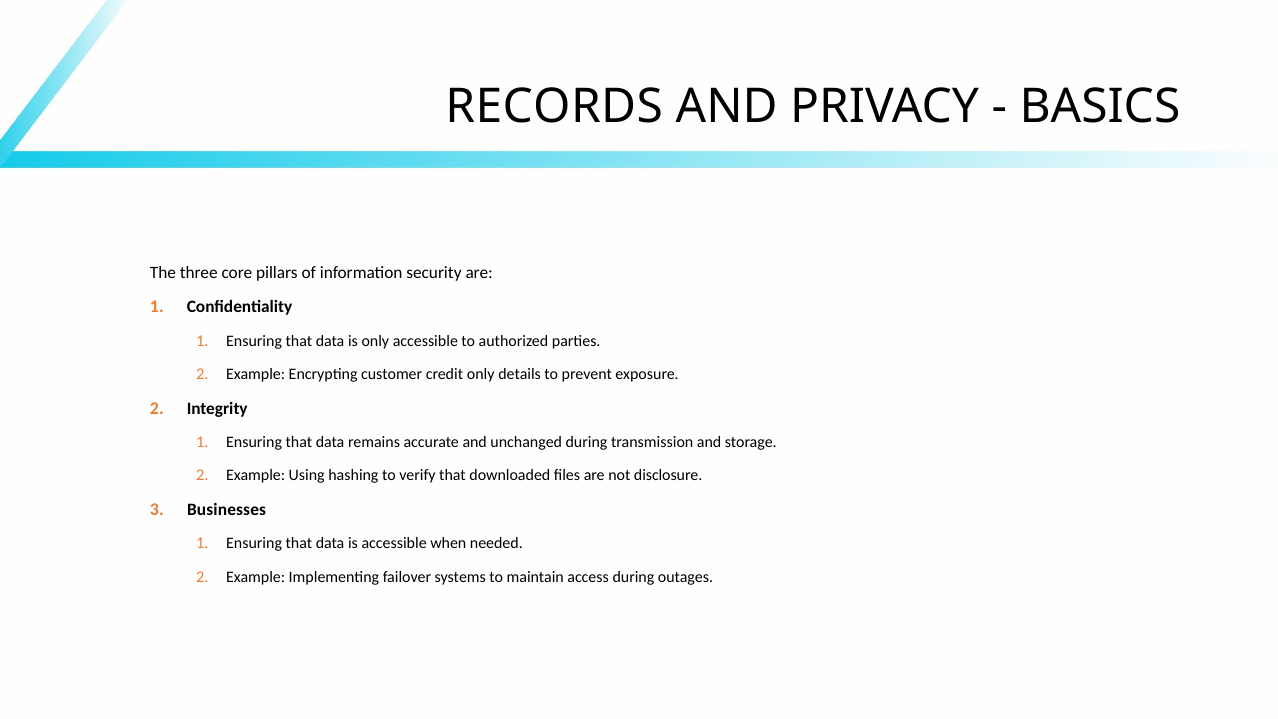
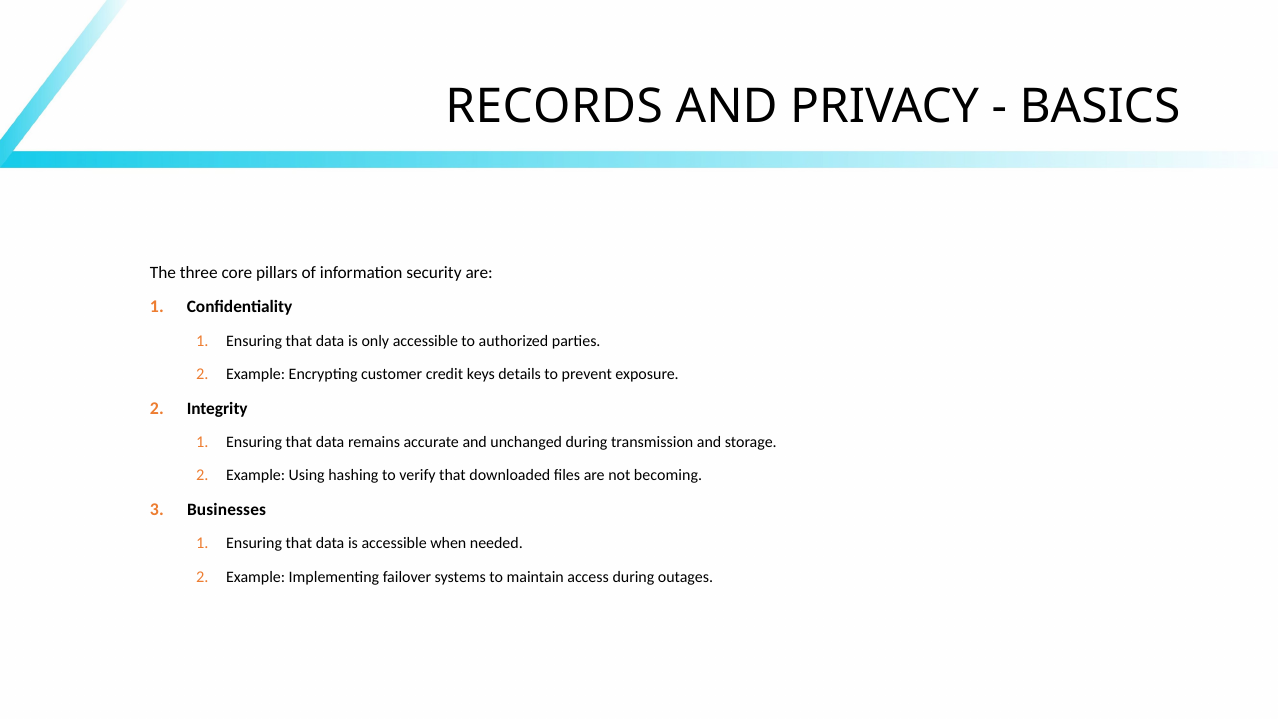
credit only: only -> keys
disclosure: disclosure -> becoming
